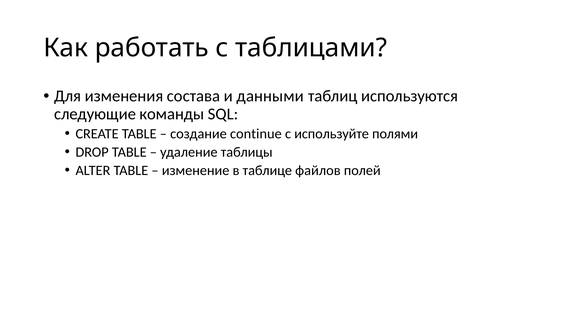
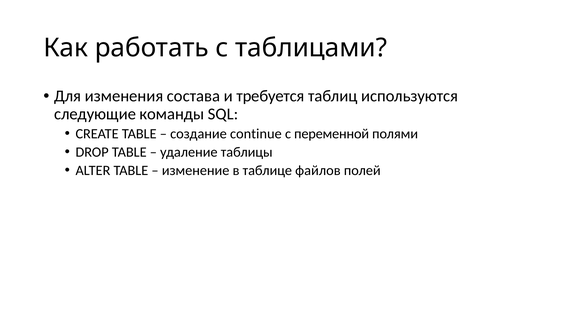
данными: данными -> требуется
используйте: используйте -> переменной
